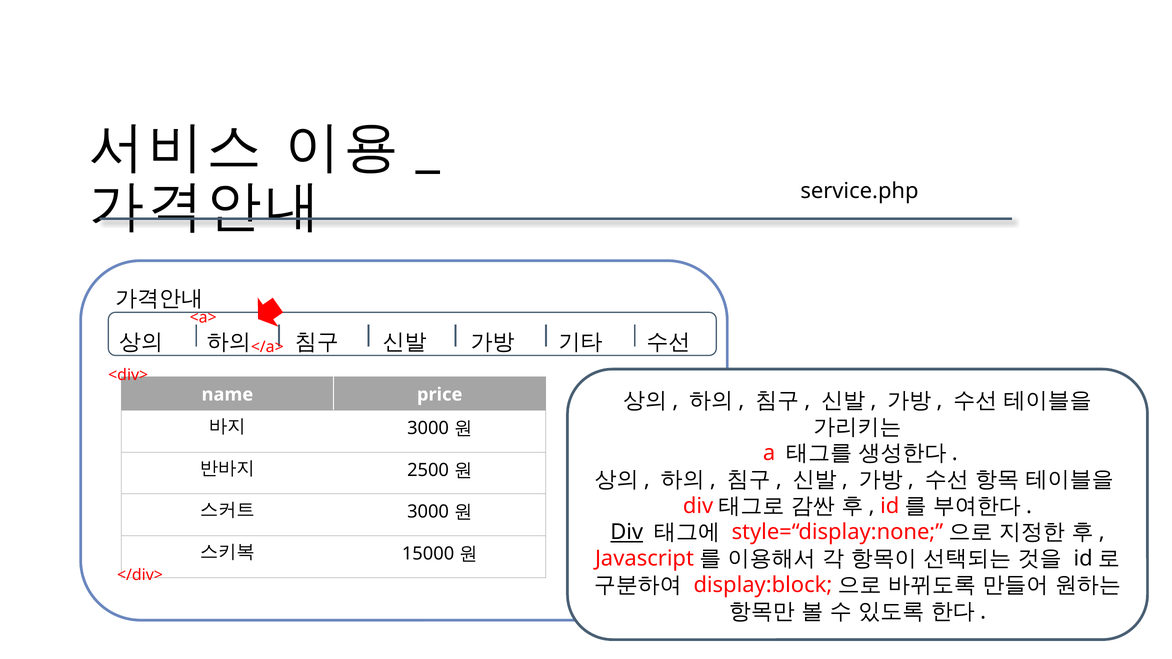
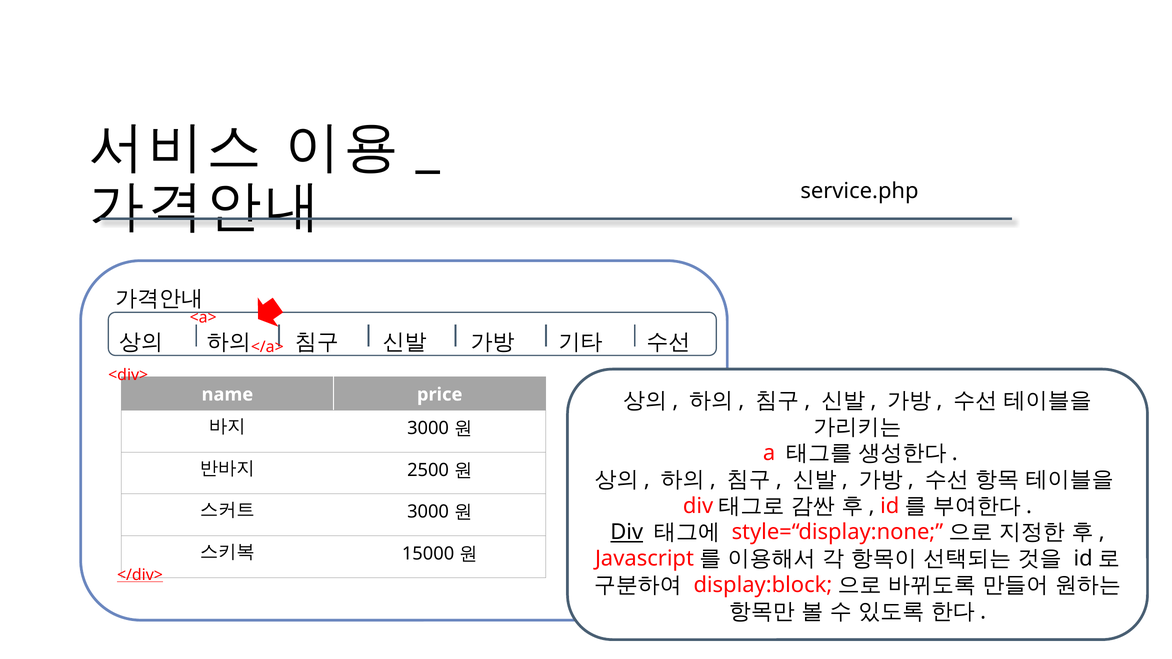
</div> underline: none -> present
